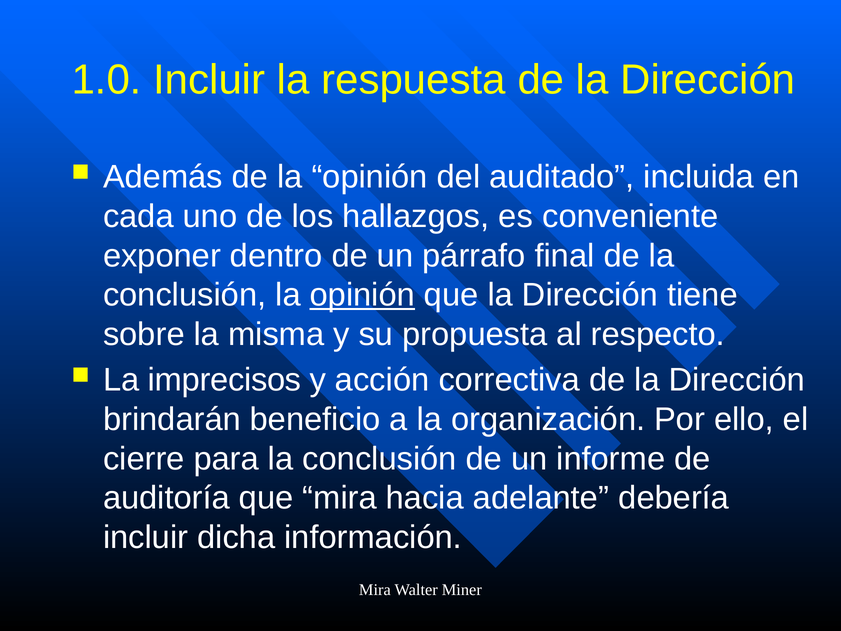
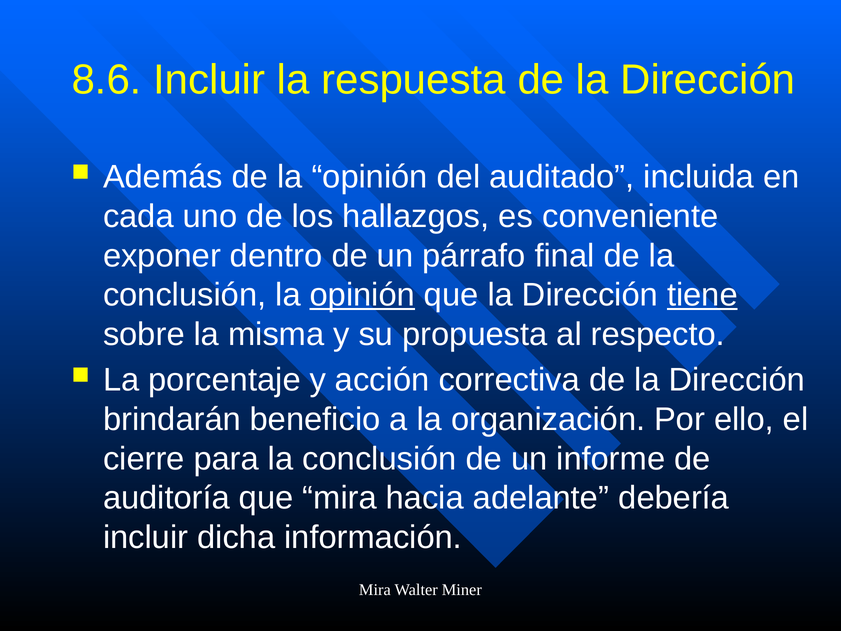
1.0: 1.0 -> 8.6
tiene underline: none -> present
imprecisos: imprecisos -> porcentaje
